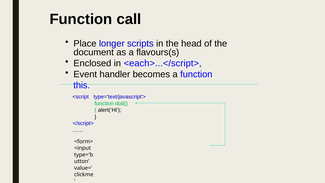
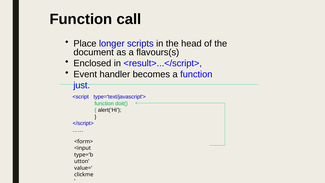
<each>...</script>: <each>...</script> -> <result>...</script>
this: this -> just
